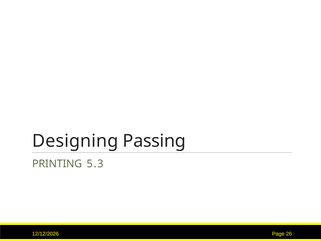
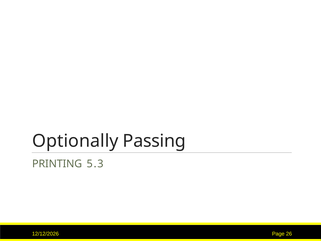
Designing: Designing -> Optionally
